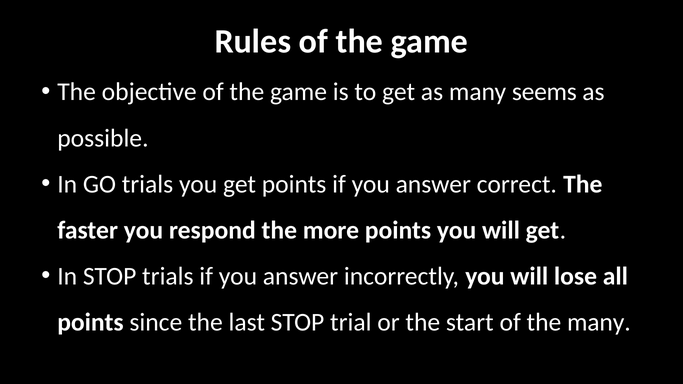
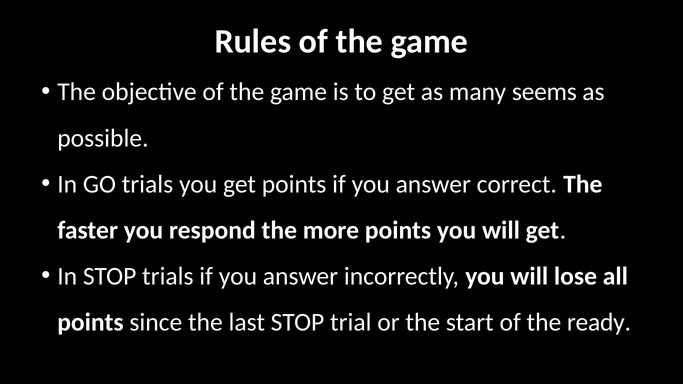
the many: many -> ready
